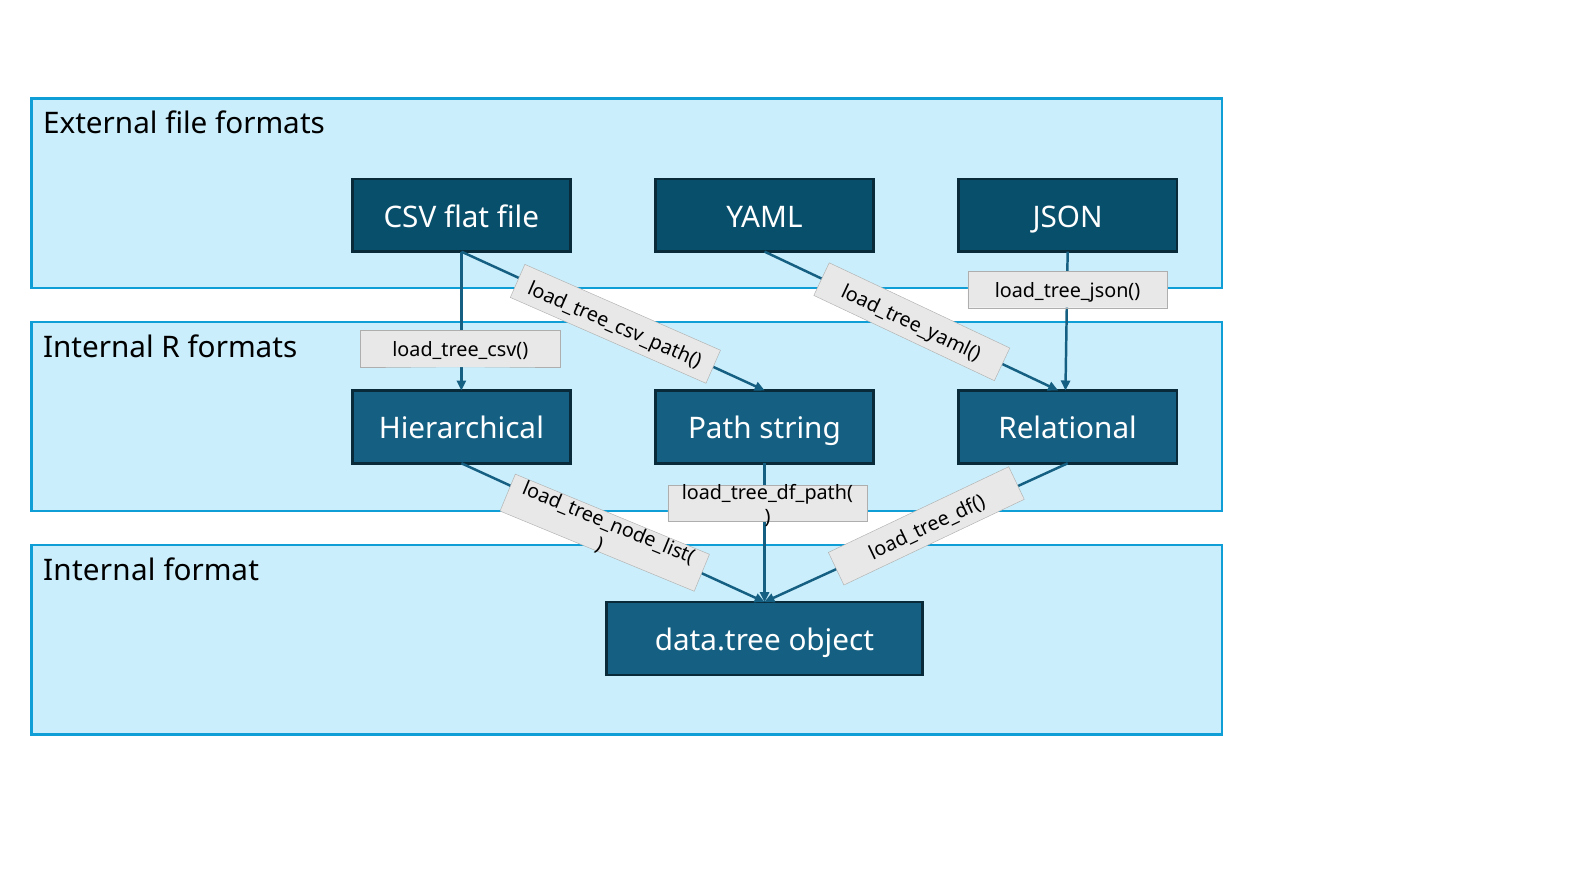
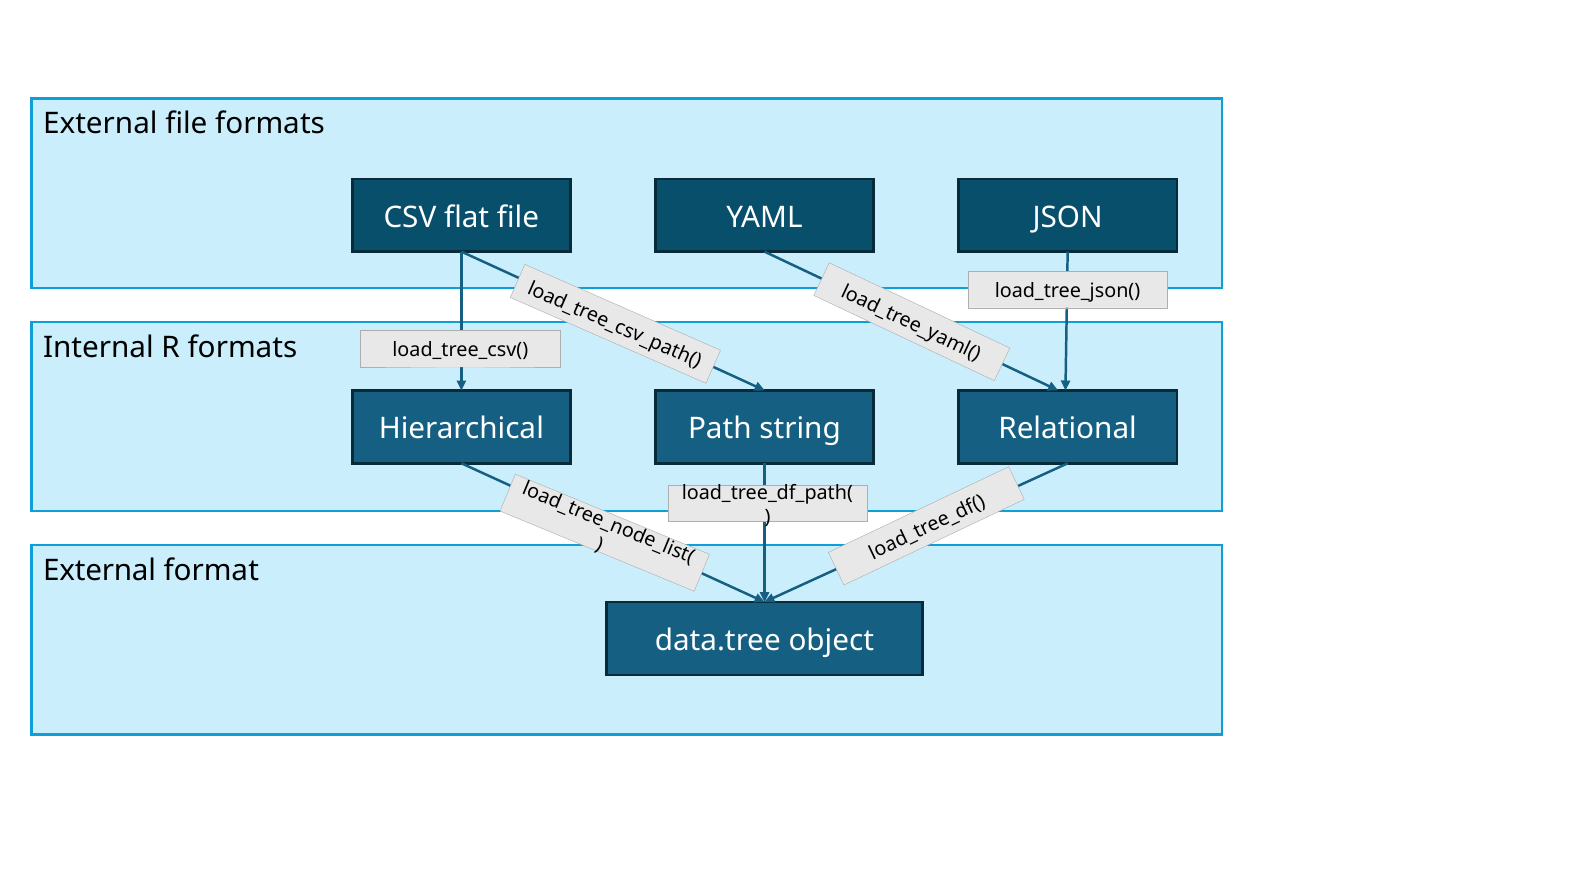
Internal at (99, 571): Internal -> External
